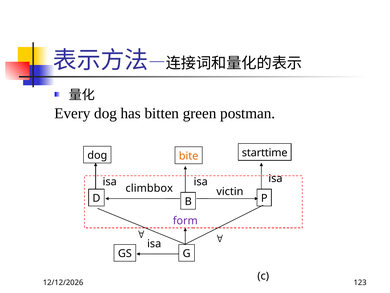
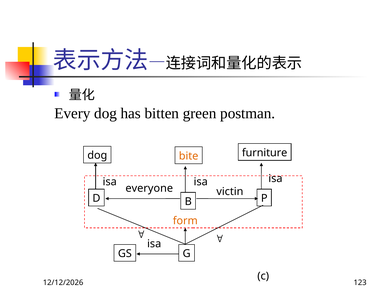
starttime: starttime -> furniture
climbbox: climbbox -> everyone
form colour: purple -> orange
